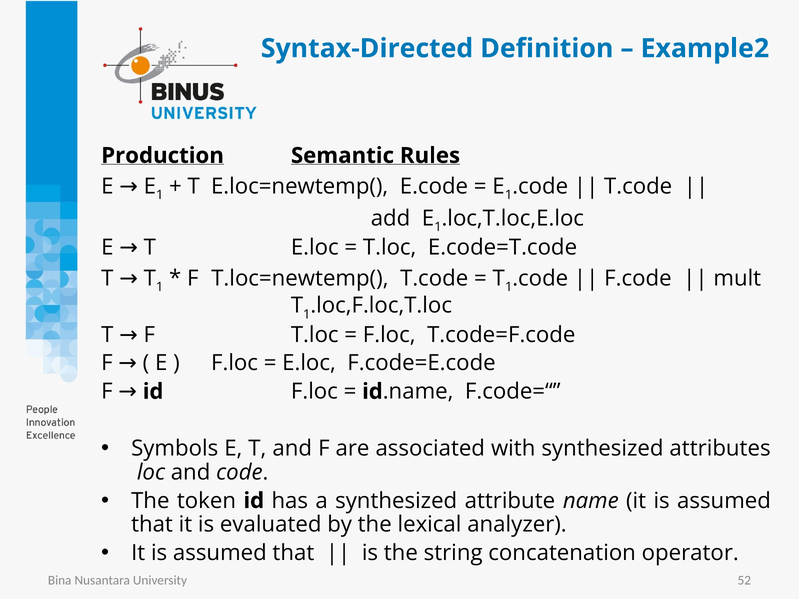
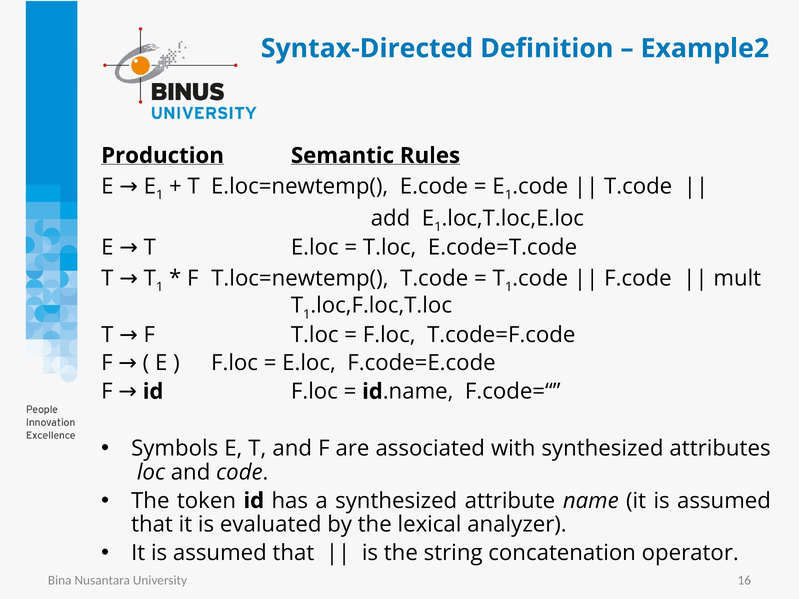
52: 52 -> 16
